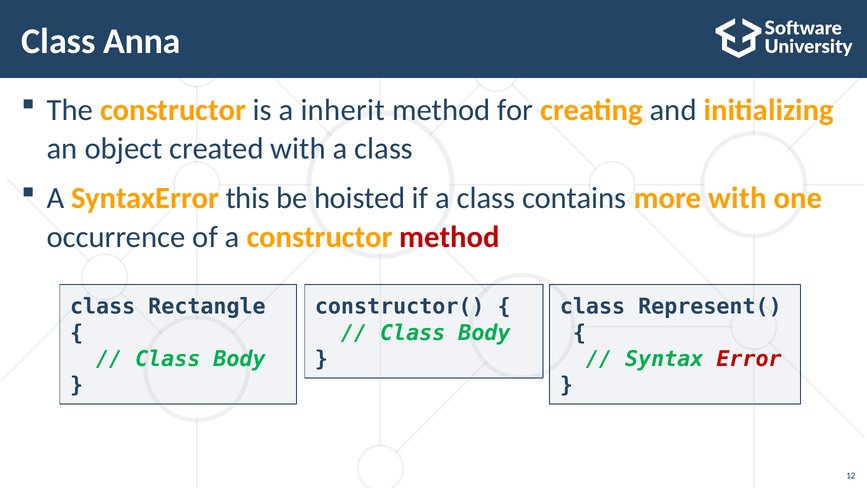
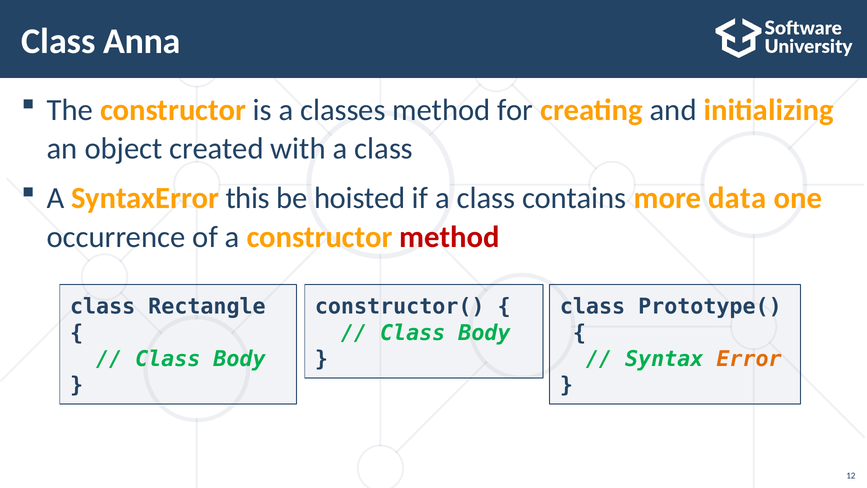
inherit: inherit -> classes
more with: with -> data
Represent(: Represent( -> Prototype(
Error colour: red -> orange
